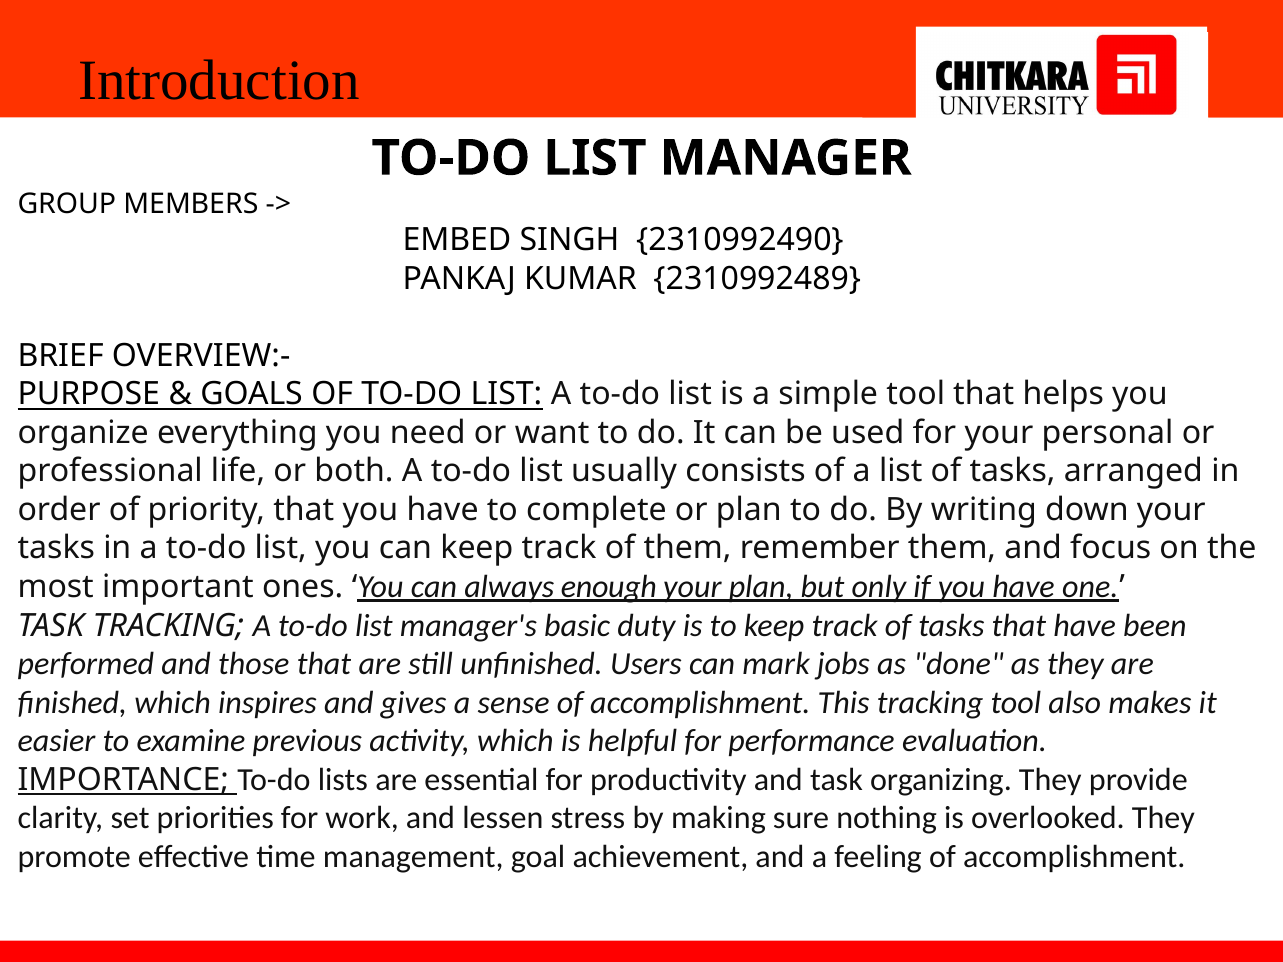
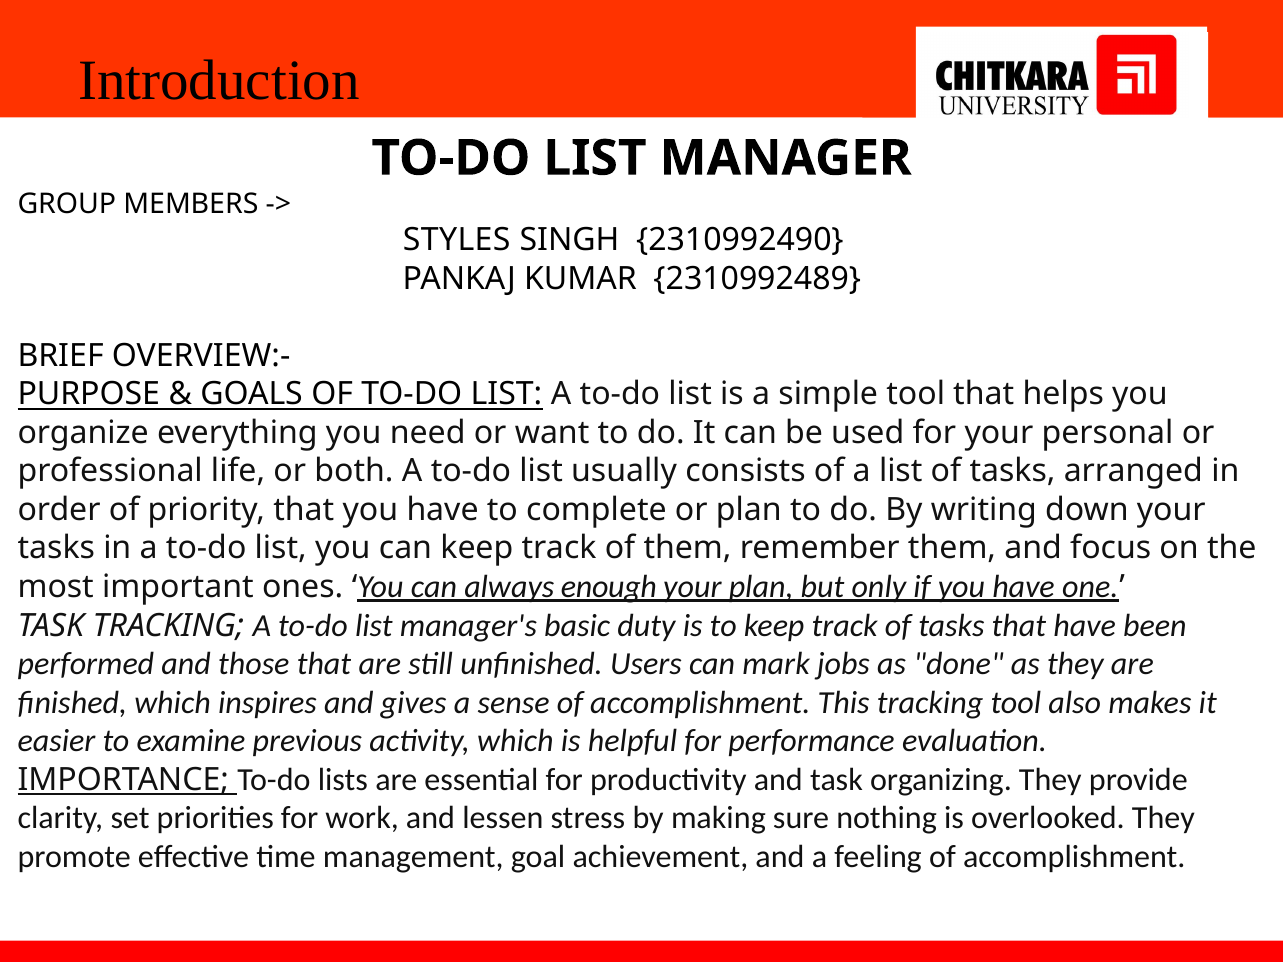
EMBED: EMBED -> STYLES
